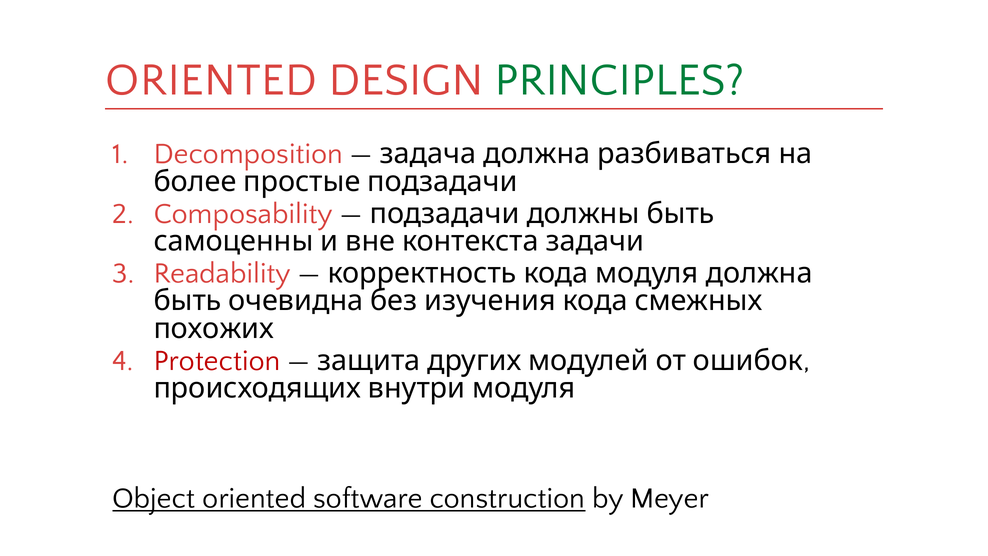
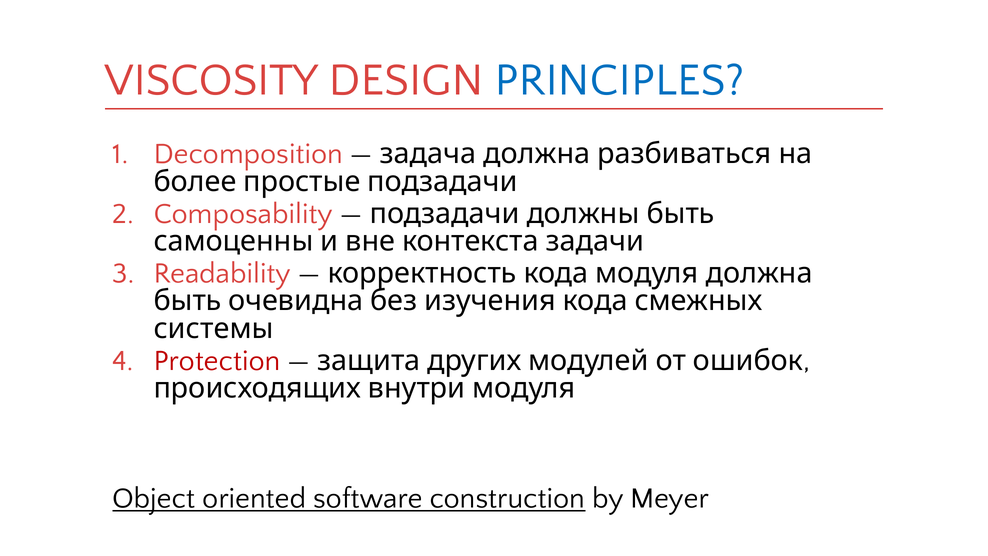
ORIENTED at (211, 80): ORIENTED -> VISCOSITY
PRINCIPLES colour: green -> blue
похожих: похожих -> системы
